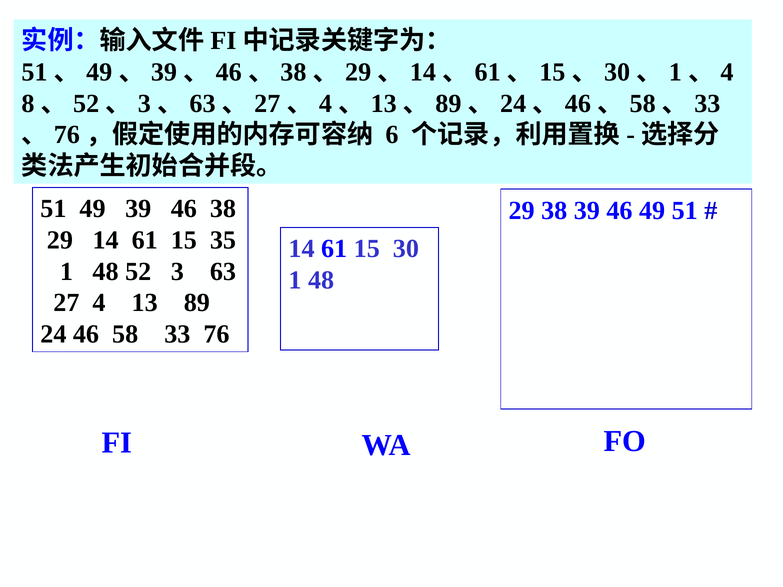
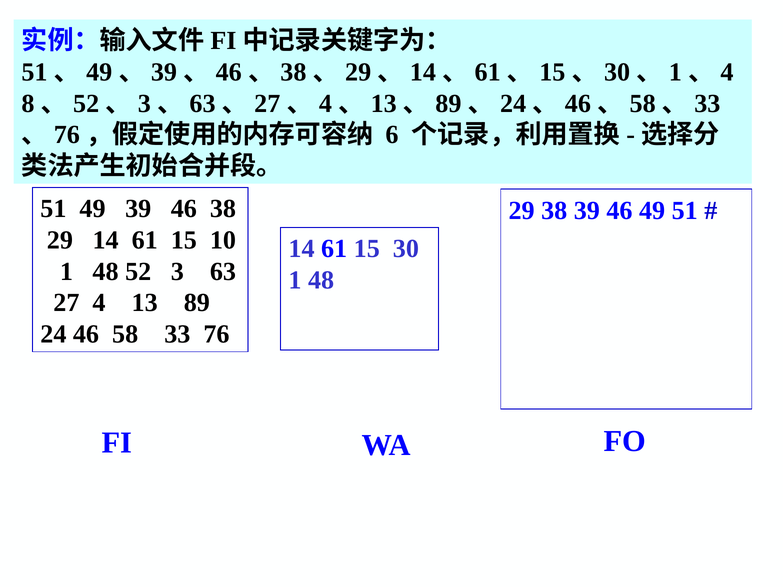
35: 35 -> 10
